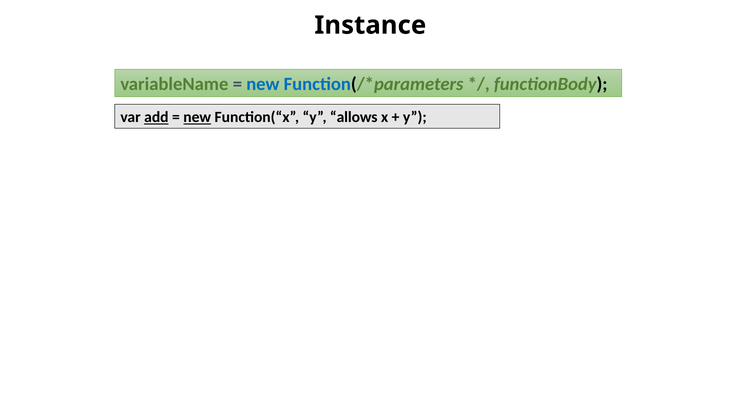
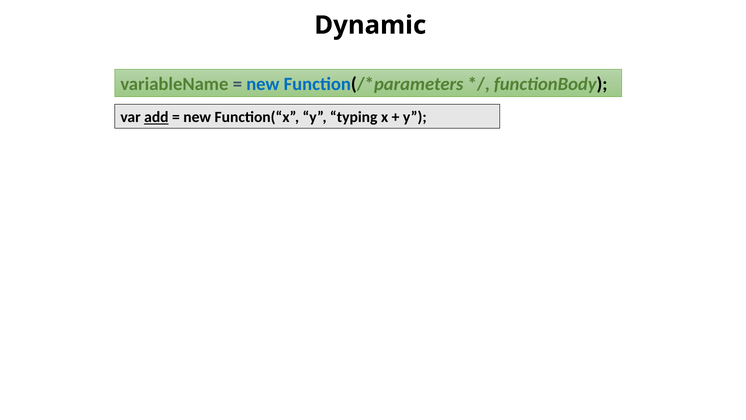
Instance: Instance -> Dynamic
new at (197, 117) underline: present -> none
allows: allows -> typing
